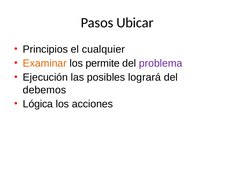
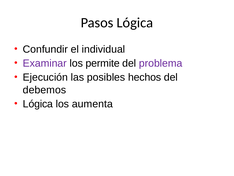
Pasos Ubicar: Ubicar -> Lógica
Principios: Principios -> Confundir
cualquier: cualquier -> individual
Examinar colour: orange -> purple
logrará: logrará -> hechos
acciones: acciones -> aumenta
